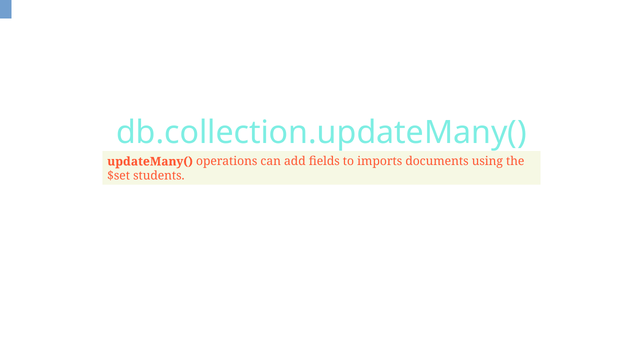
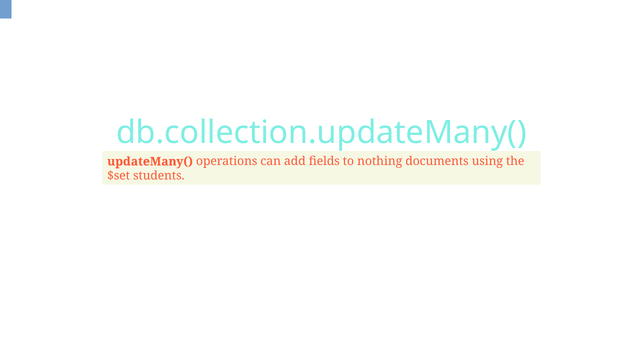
imports: imports -> nothing
